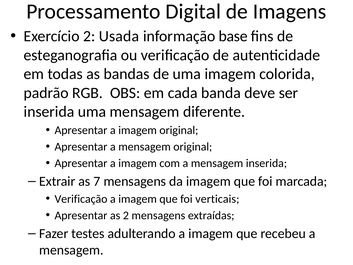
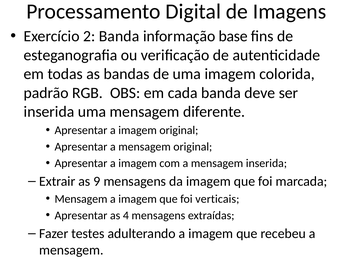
2 Usada: Usada -> Banda
7: 7 -> 9
Verificação at (81, 199): Verificação -> Mensagem
as 2: 2 -> 4
